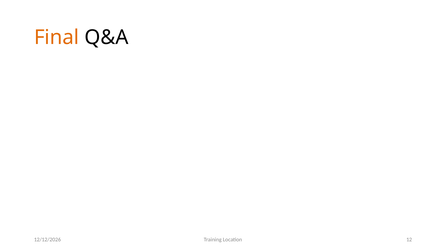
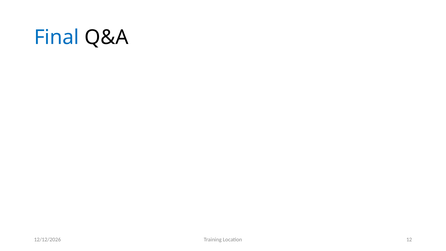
Final colour: orange -> blue
